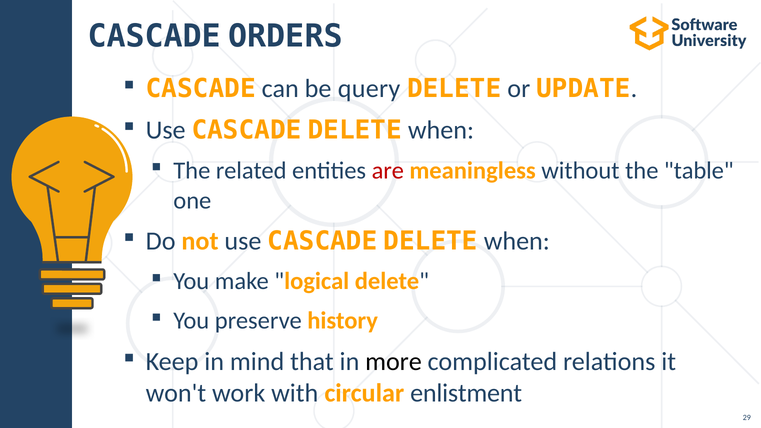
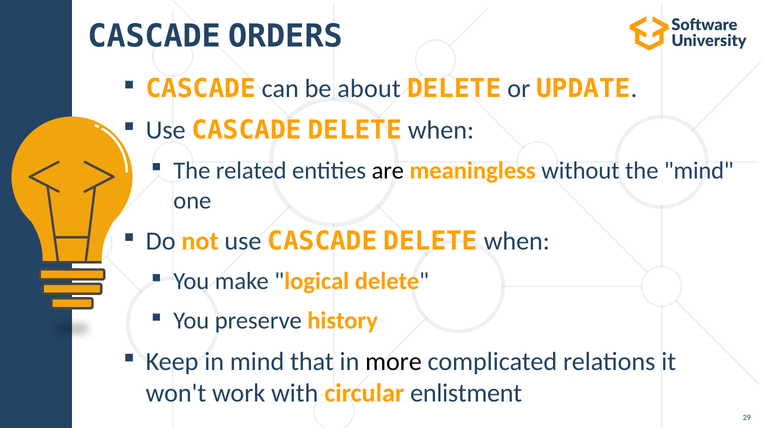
query: query -> about
are colour: red -> black
the table: table -> mind
